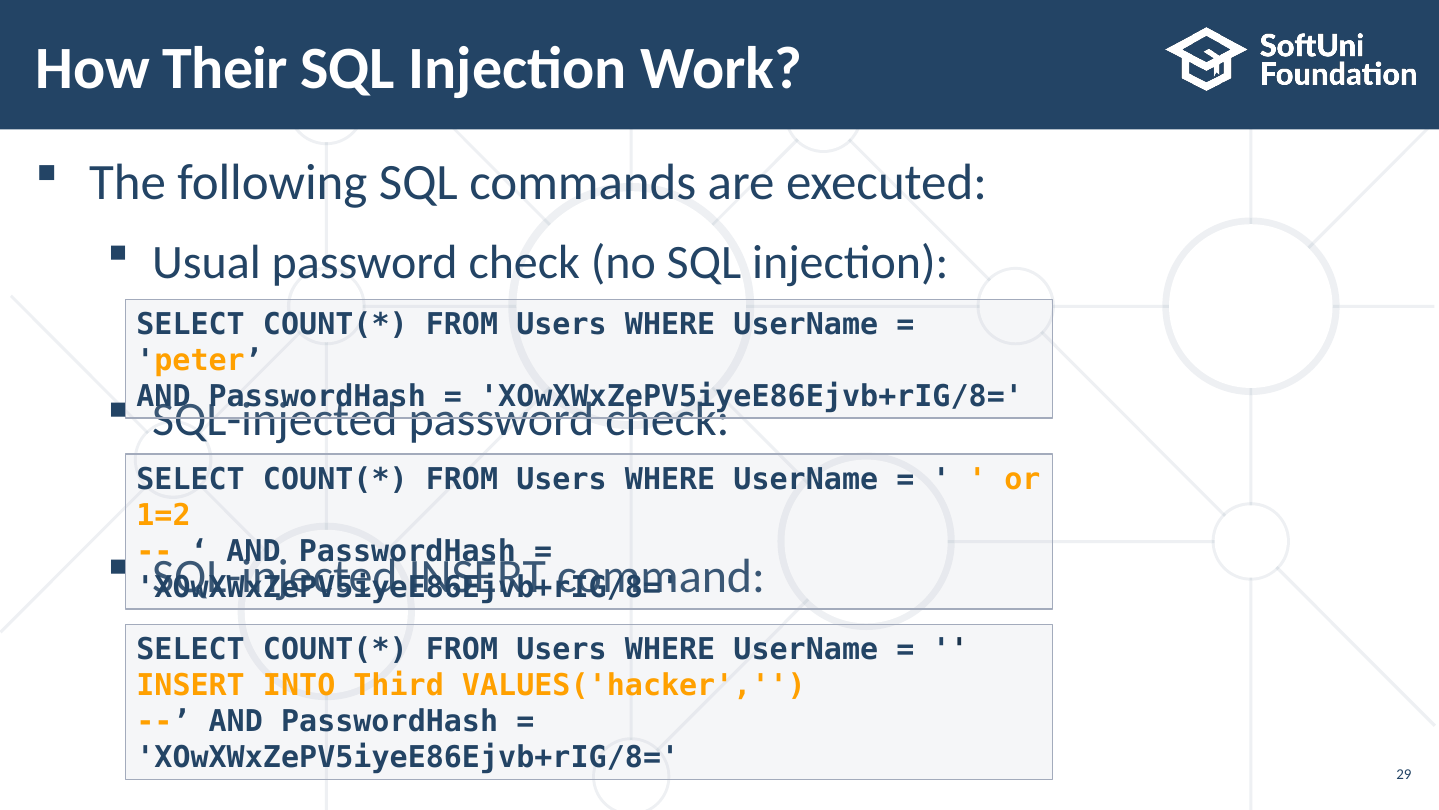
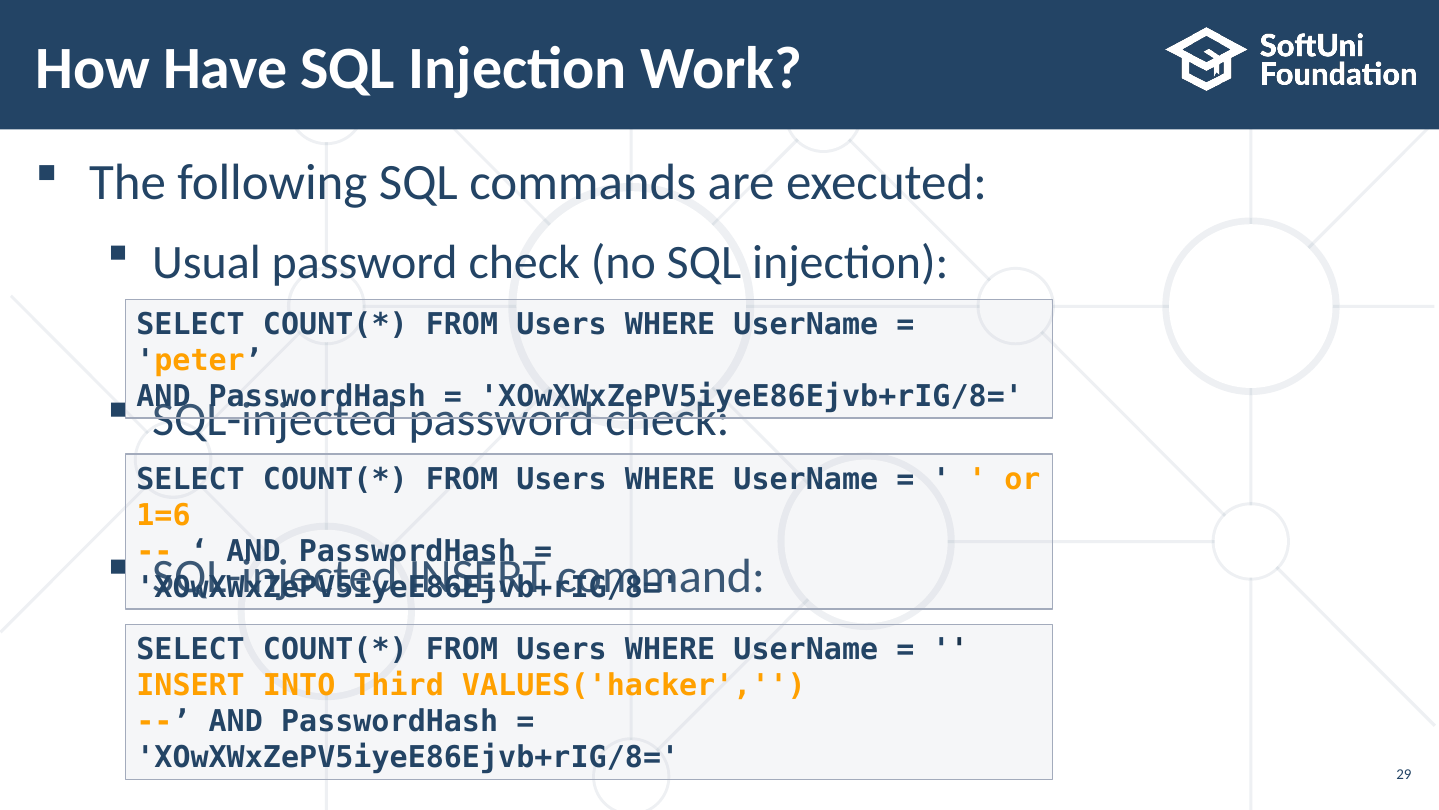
Their: Their -> Have
1=2: 1=2 -> 1=6
